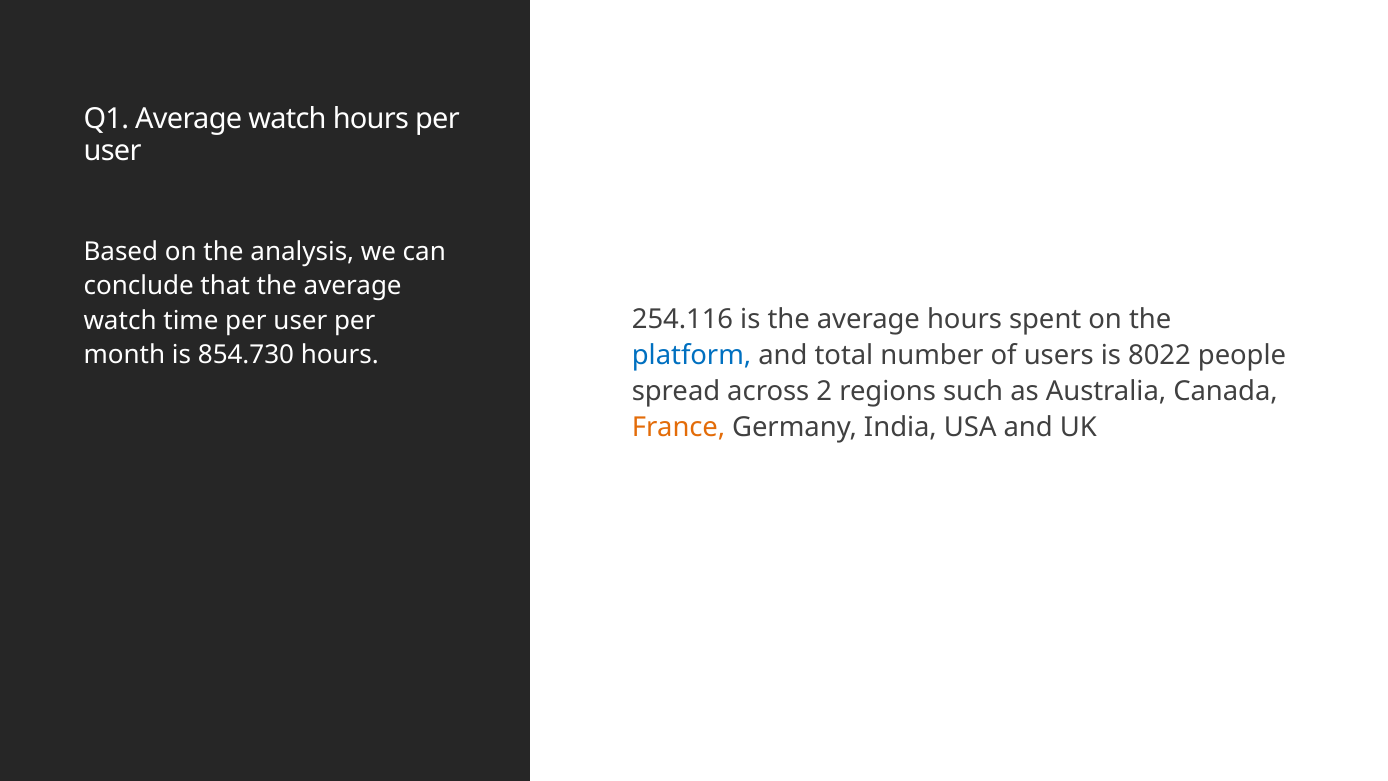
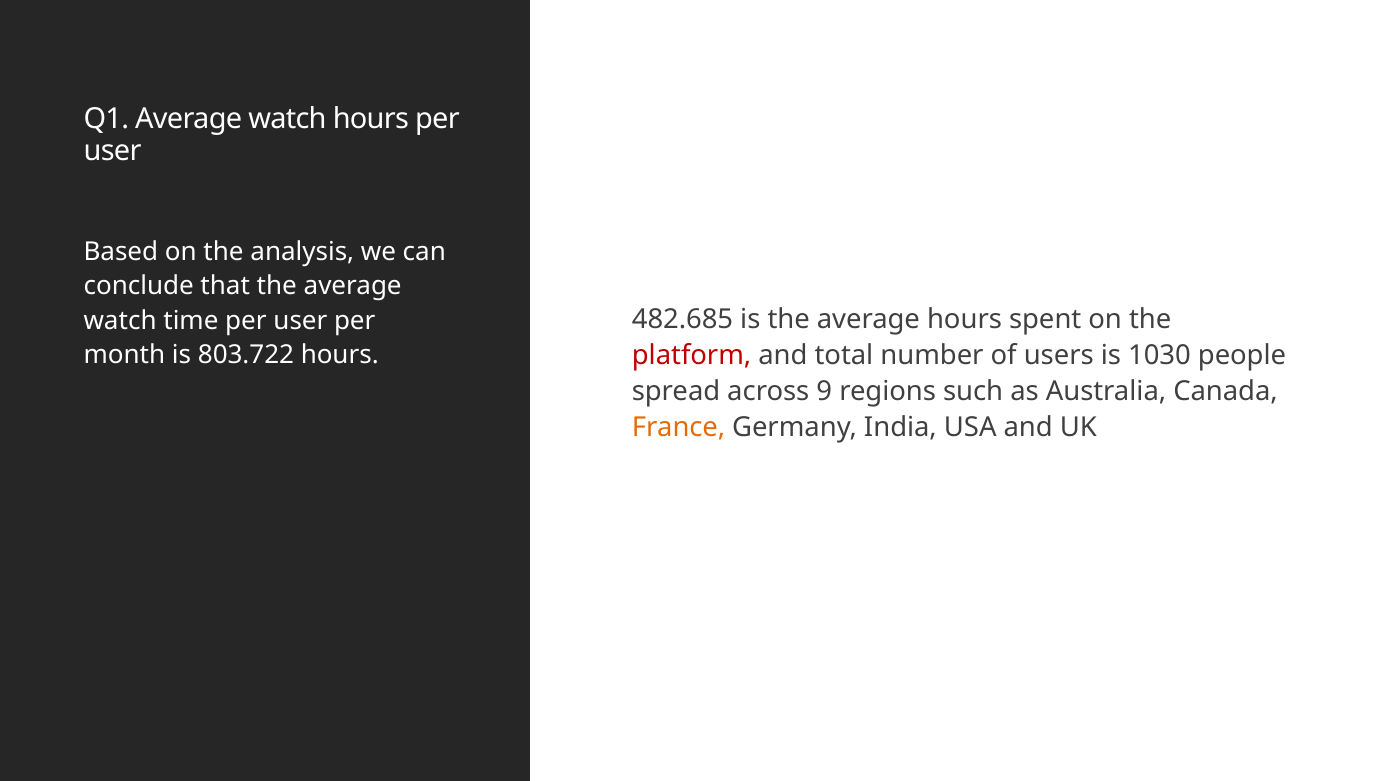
254.116: 254.116 -> 482.685
854.730: 854.730 -> 803.722
platform colour: blue -> red
8022: 8022 -> 1030
2: 2 -> 9
